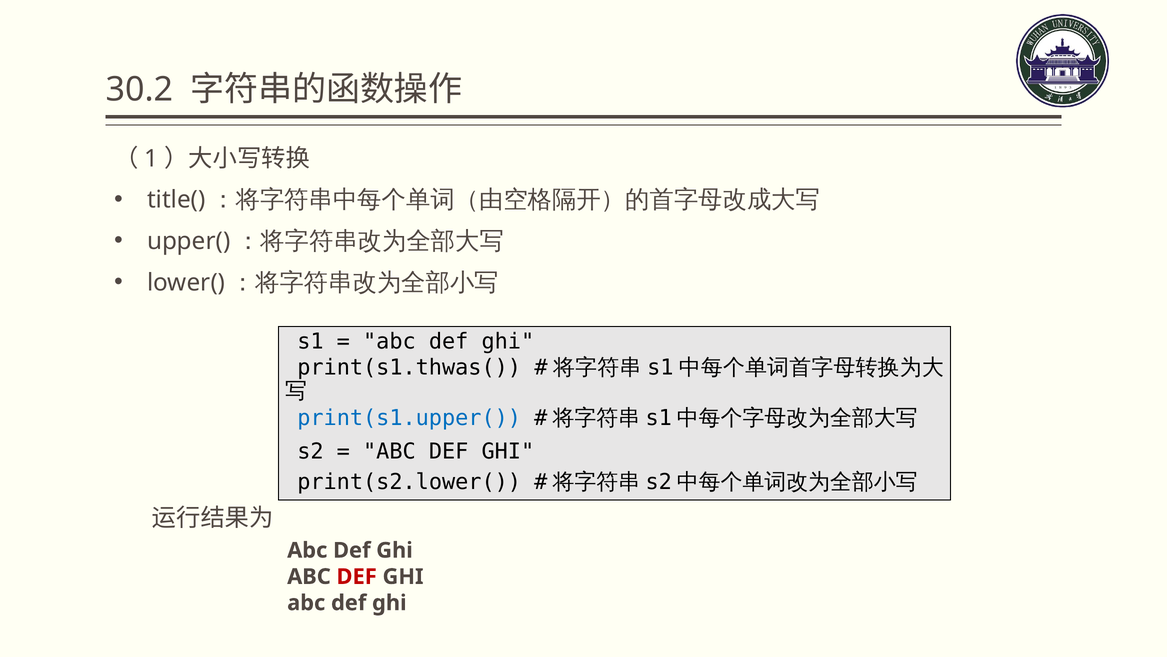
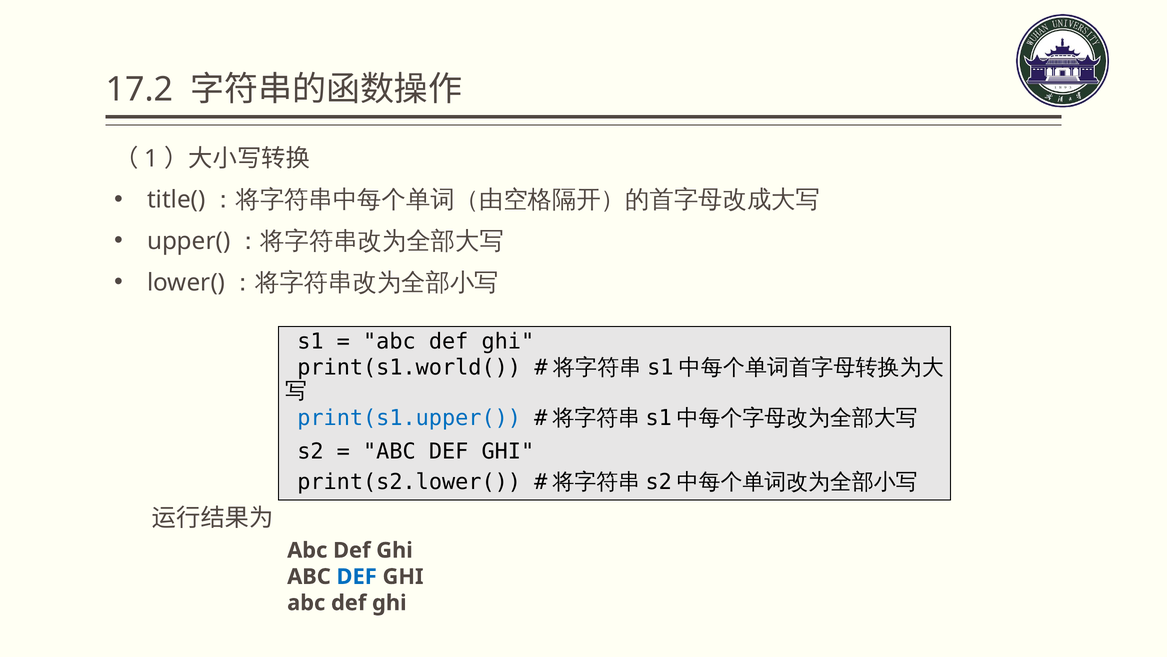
30.2: 30.2 -> 17.2
print(s1.thwas(: print(s1.thwas( -> print(s1.world(
DEF at (357, 576) colour: red -> blue
